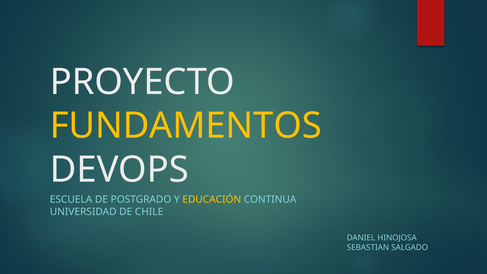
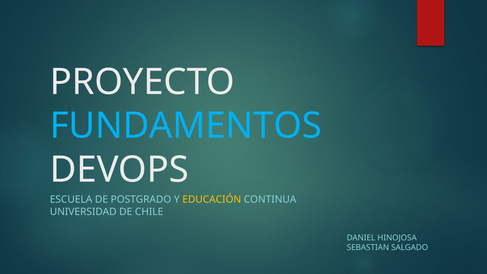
FUNDAMENTOS colour: yellow -> light blue
